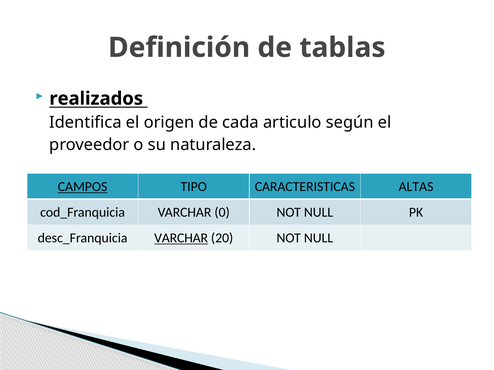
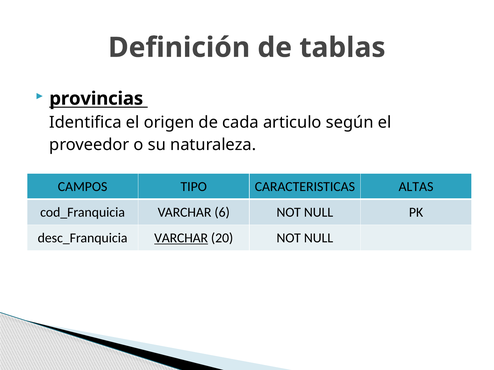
realizados: realizados -> provincias
CAMPOS underline: present -> none
0: 0 -> 6
